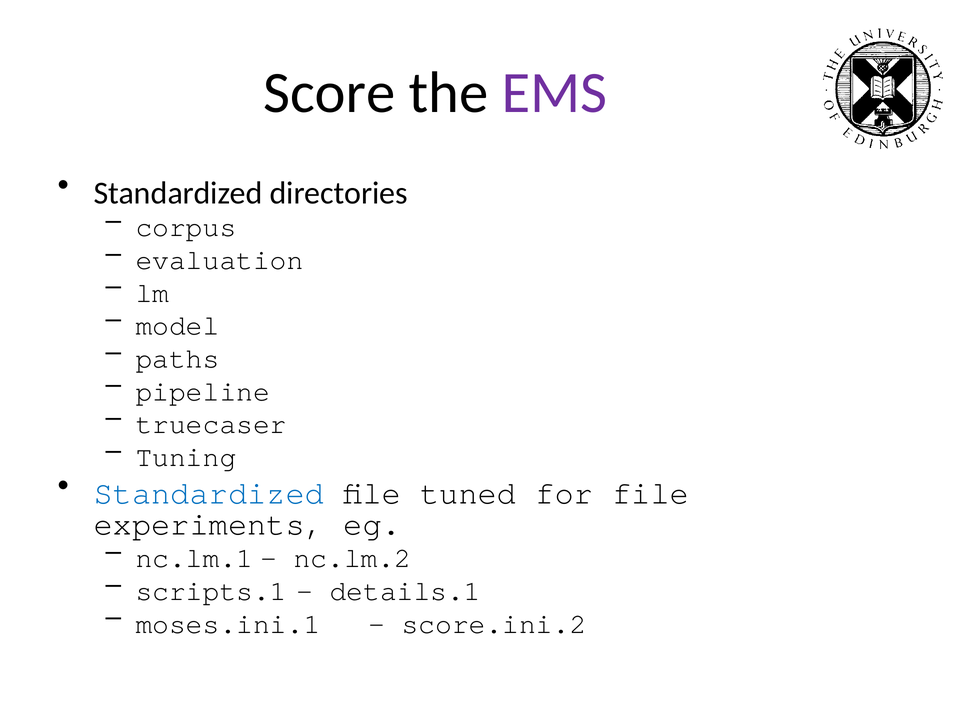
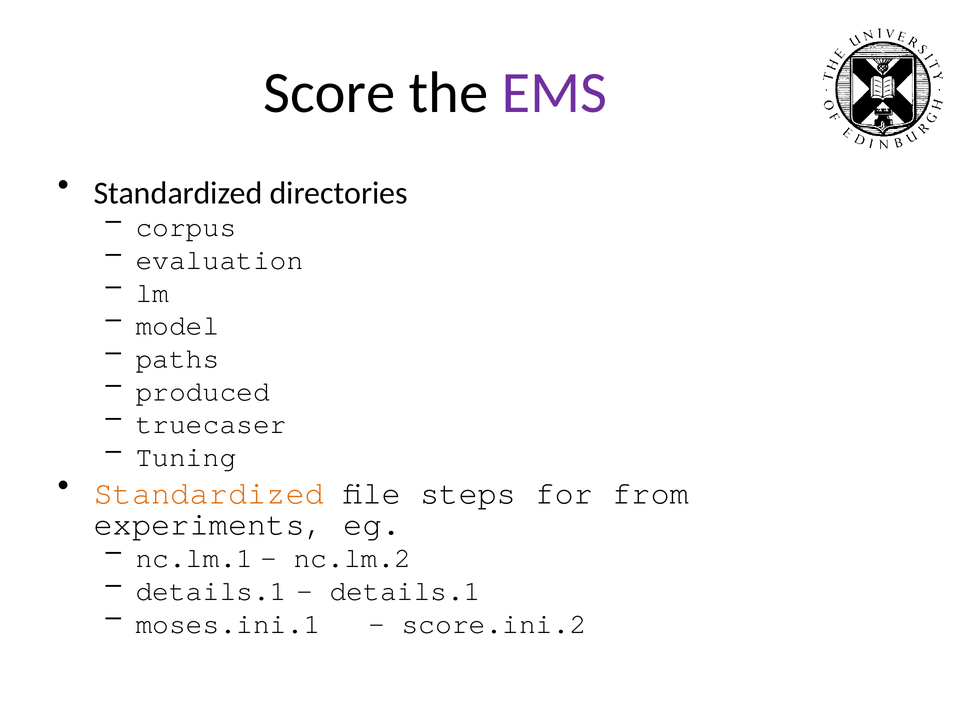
pipeline: pipeline -> produced
Standardized at (209, 493) colour: blue -> orange
tuned: tuned -> steps
for file: file -> from
scripts.1 at (211, 591): scripts.1 -> details.1
